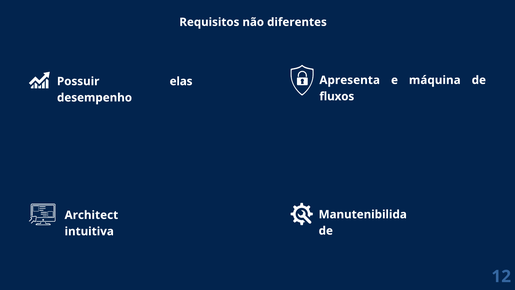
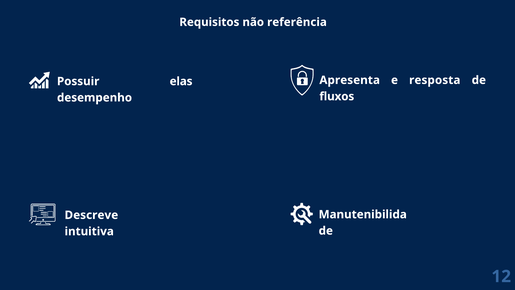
diferentes: diferentes -> referência
máquina: máquina -> resposta
Architect: Architect -> Descreve
